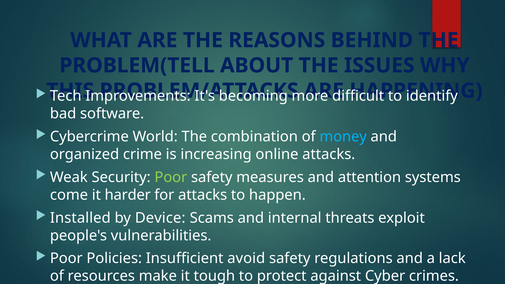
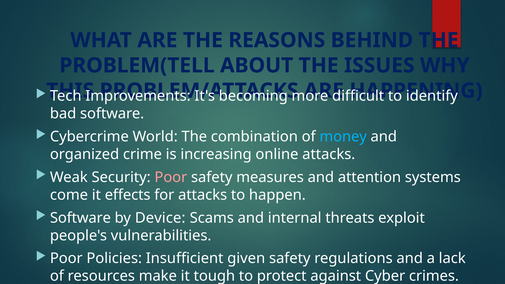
Poor at (171, 177) colour: light green -> pink
harder: harder -> effects
Installed at (80, 218): Installed -> Software
avoid: avoid -> given
